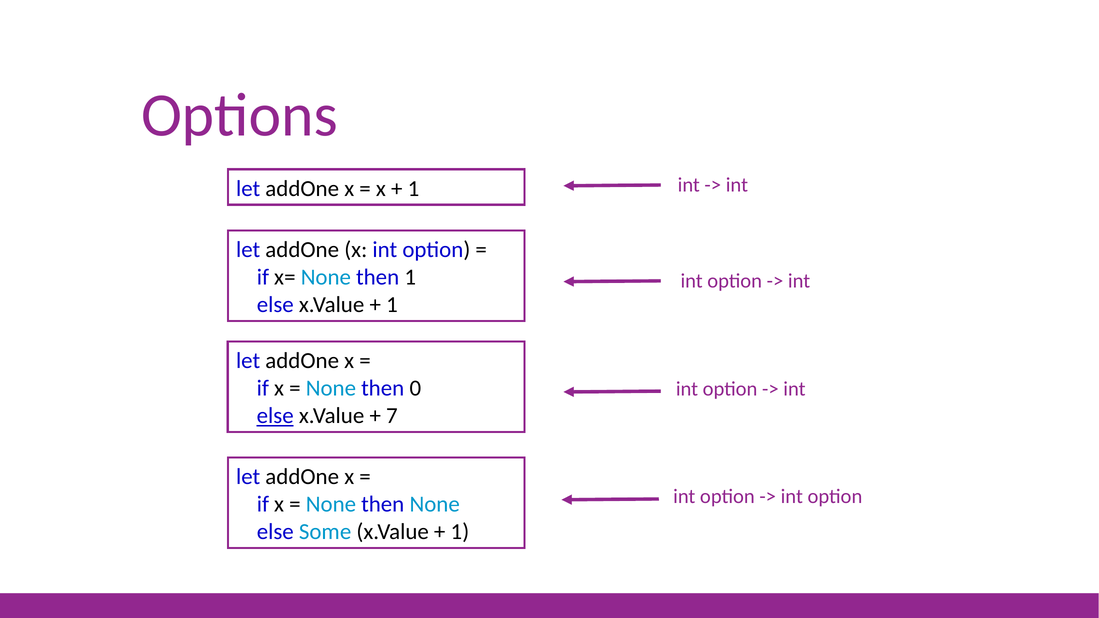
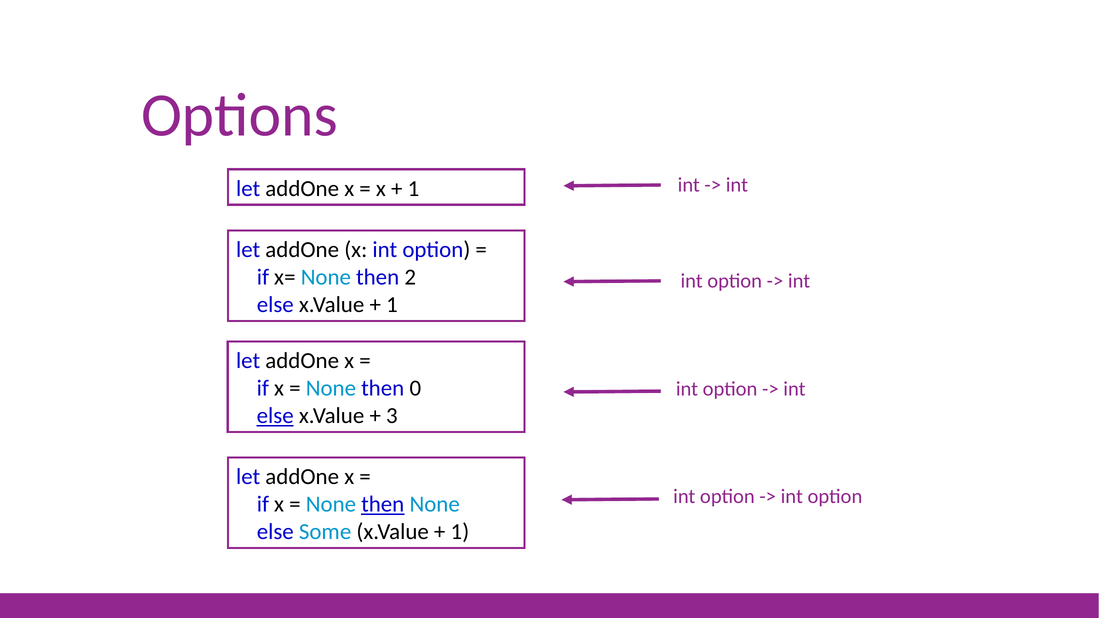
then 1: 1 -> 2
7: 7 -> 3
then at (383, 504) underline: none -> present
